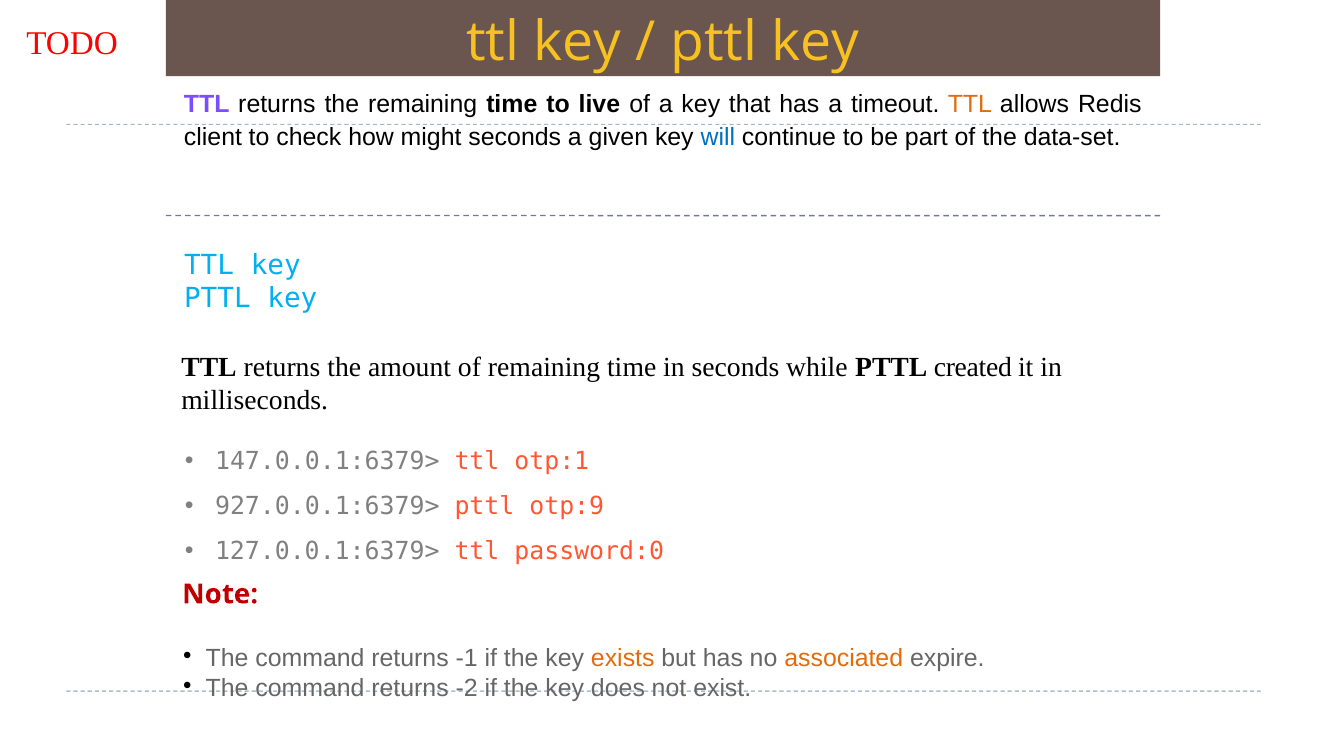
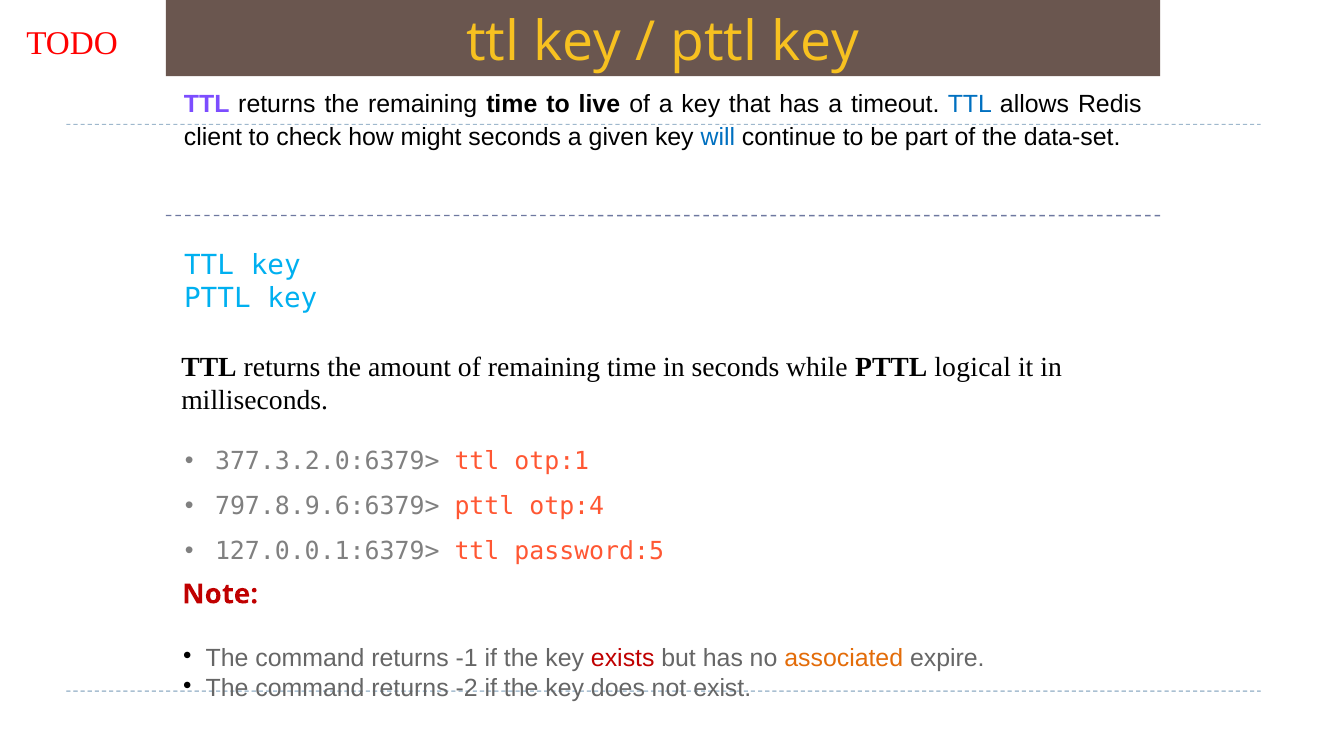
TTL at (970, 105) colour: orange -> blue
created: created -> logical
147.0.0.1:6379>: 147.0.0.1:6379> -> 377.3.2.0:6379>
927.0.0.1:6379>: 927.0.0.1:6379> -> 797.8.9.6:6379>
otp:9: otp:9 -> otp:4
password:0: password:0 -> password:5
exists colour: orange -> red
